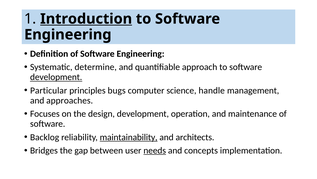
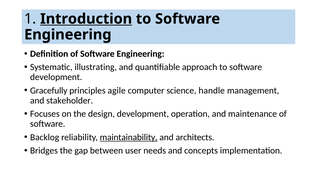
determine: determine -> illustrating
development at (56, 77) underline: present -> none
Particular: Particular -> Gracefully
bugs: bugs -> agile
approaches: approaches -> stakeholder
needs underline: present -> none
